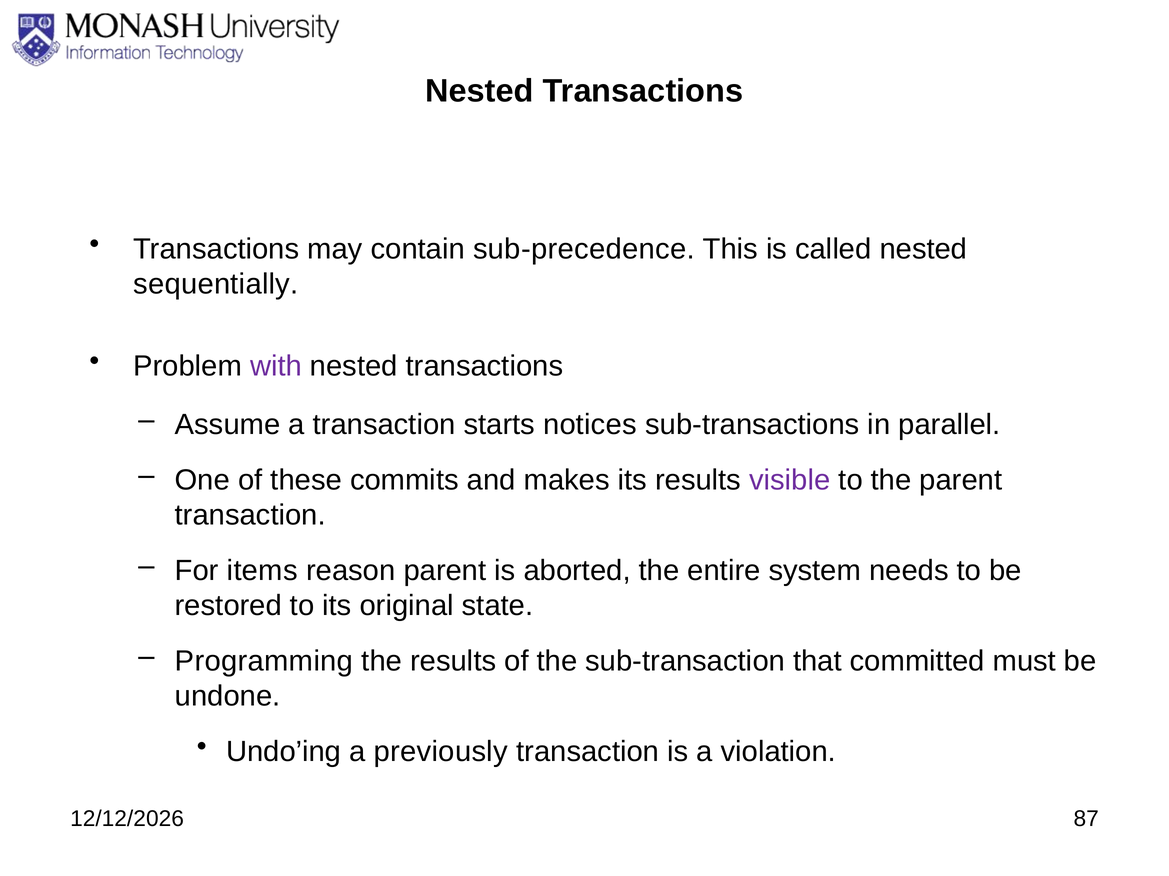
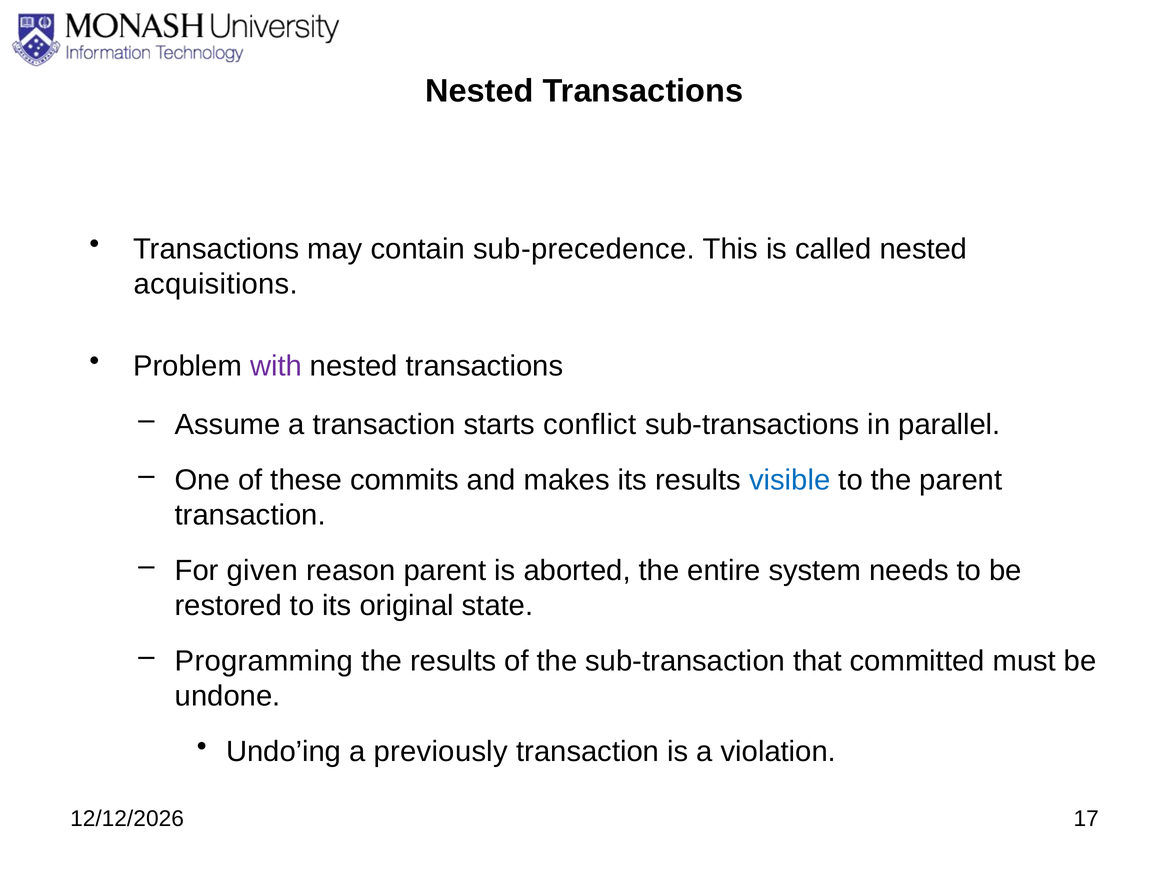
sequentially: sequentially -> acquisitions
notices: notices -> conflict
visible colour: purple -> blue
items: items -> given
87: 87 -> 17
